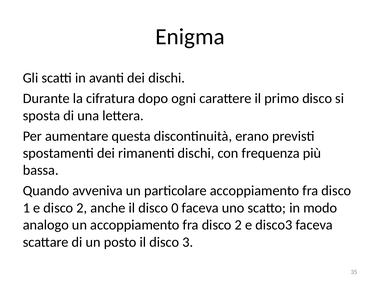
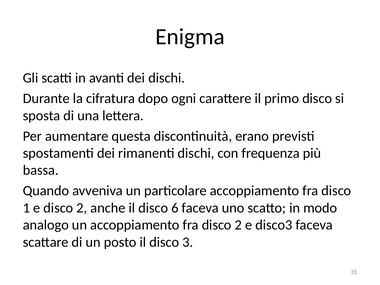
0: 0 -> 6
